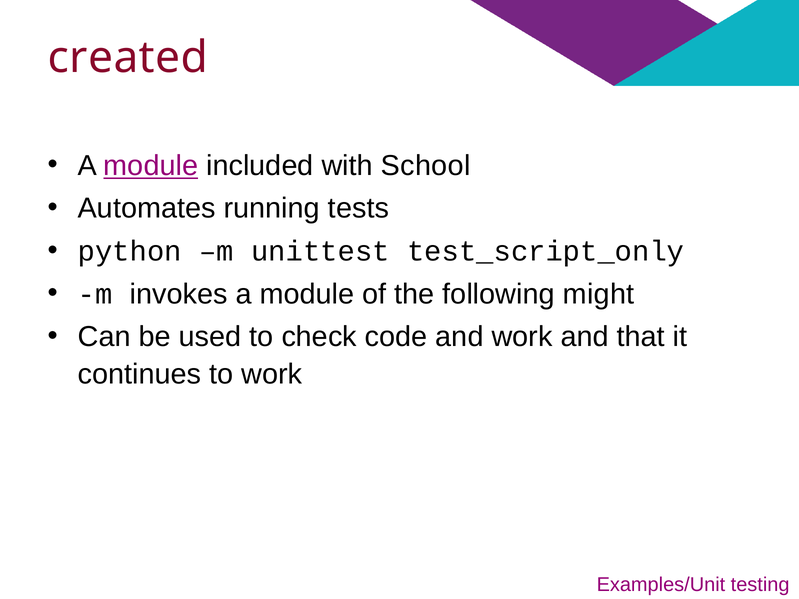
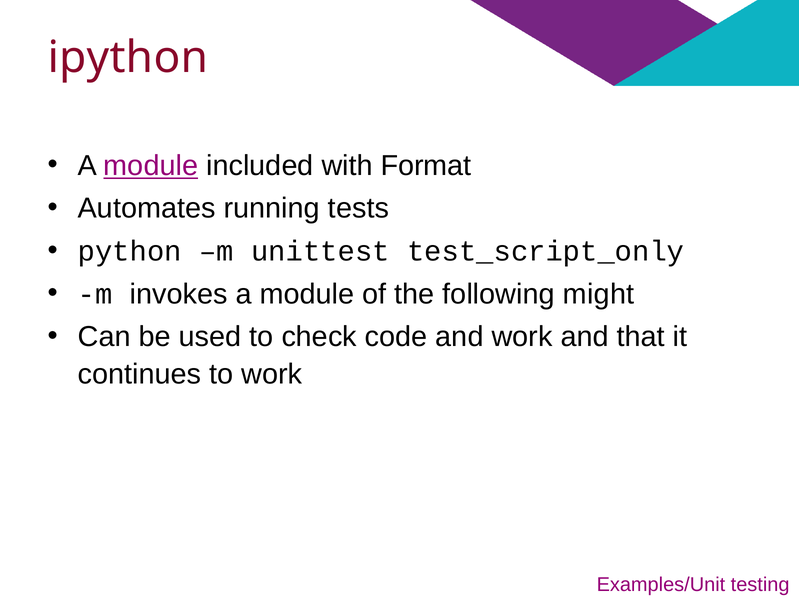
created: created -> ipython
School: School -> Format
